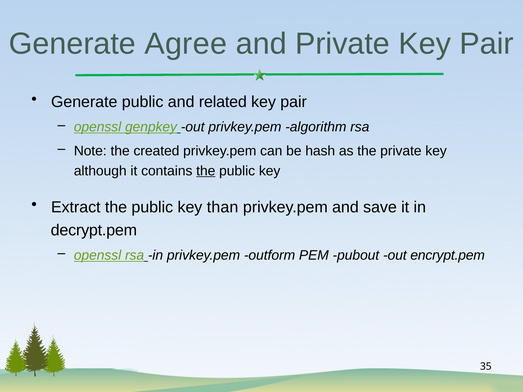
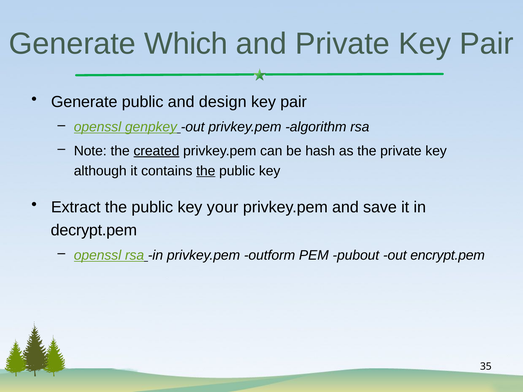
Agree: Agree -> Which
related: related -> design
created underline: none -> present
than: than -> your
